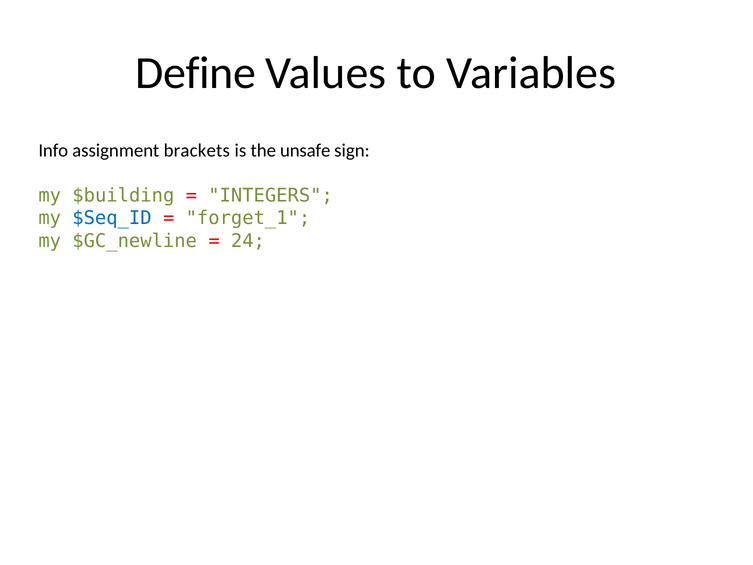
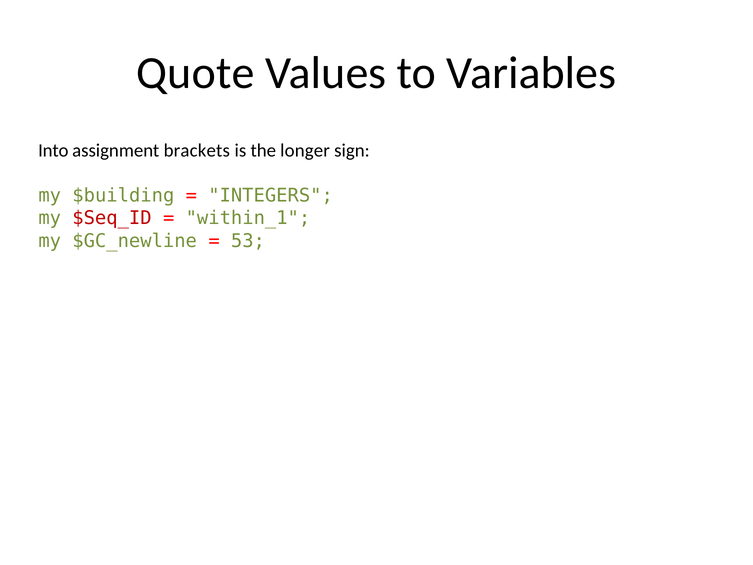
Define: Define -> Quote
Info: Info -> Into
unsafe: unsafe -> longer
$Seq_ID colour: blue -> red
forget_1: forget_1 -> within_1
24: 24 -> 53
